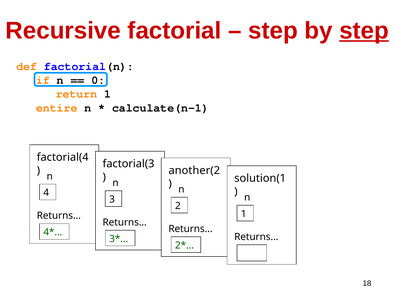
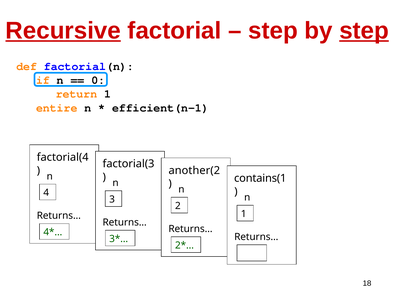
Recursive underline: none -> present
calculate(n-1: calculate(n-1 -> efficient(n-1
solution(1: solution(1 -> contains(1
